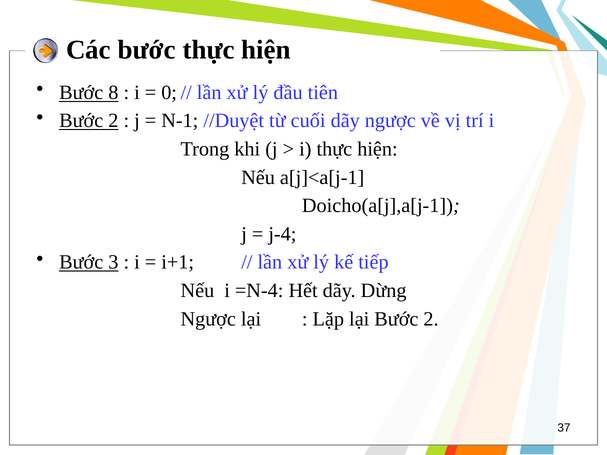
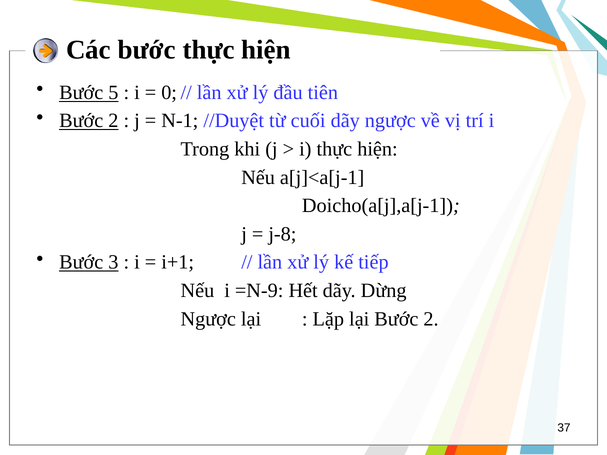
8: 8 -> 5
j-4: j-4 -> j-8
=N-4: =N-4 -> =N-9
